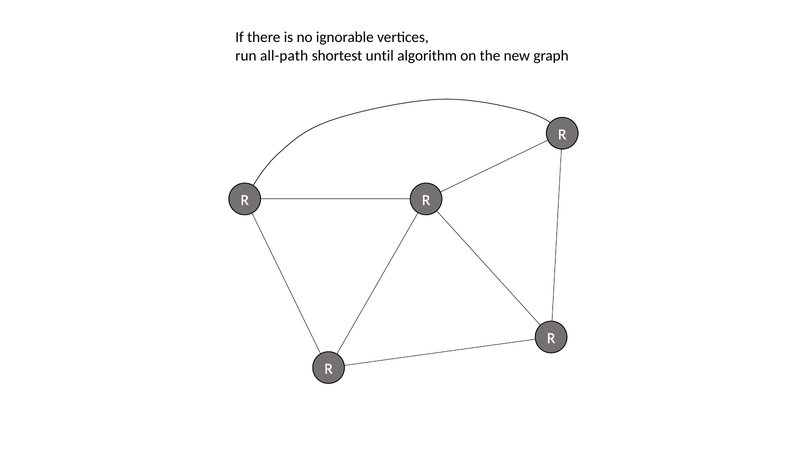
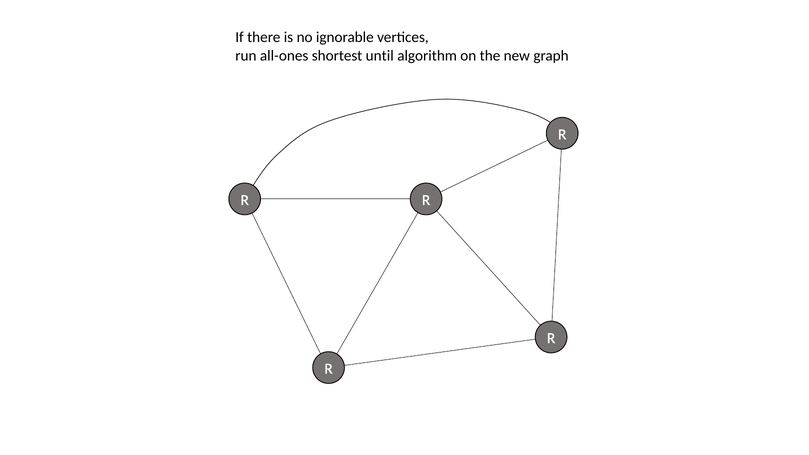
all-path: all-path -> all-ones
